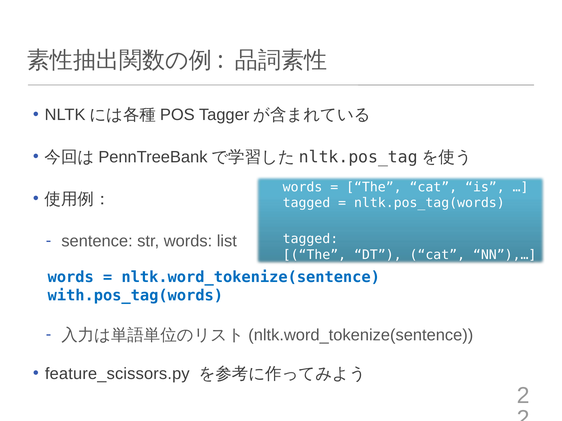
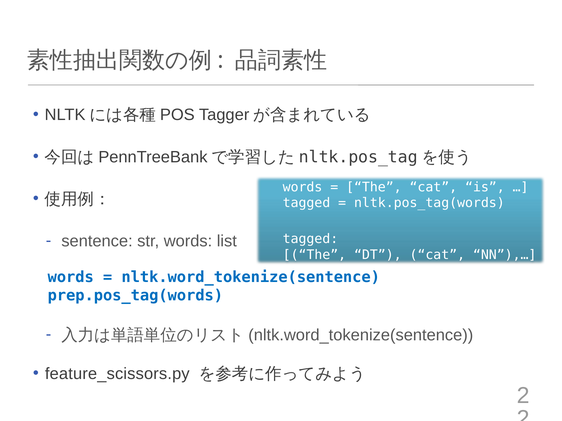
with.pos_tag(words: with.pos_tag(words -> prep.pos_tag(words
